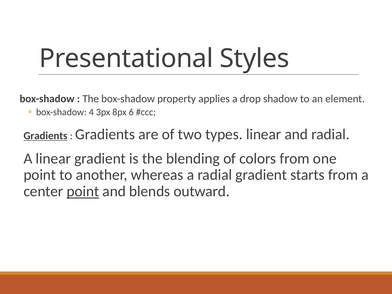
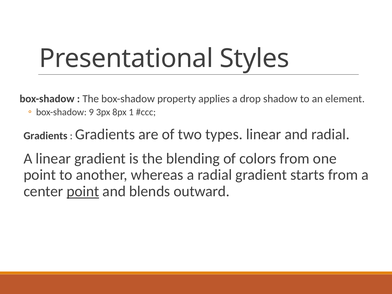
4: 4 -> 9
6: 6 -> 1
Gradients at (45, 136) underline: present -> none
